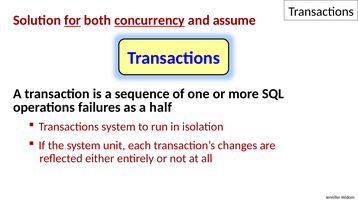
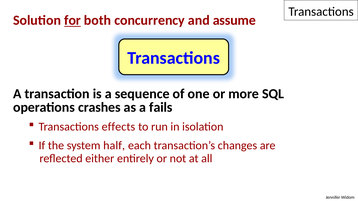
concurrency underline: present -> none
failures: failures -> crashes
half: half -> fails
Transactions system: system -> effects
unit: unit -> half
